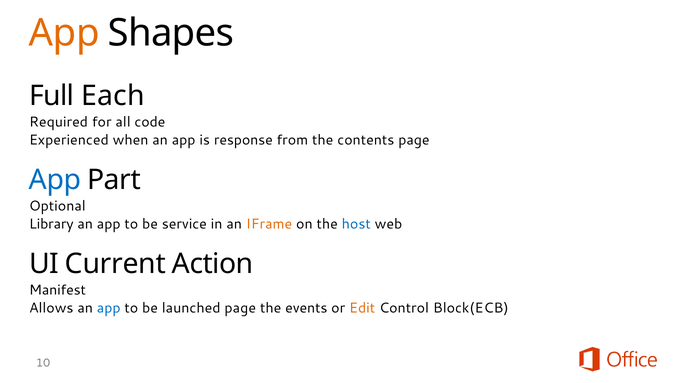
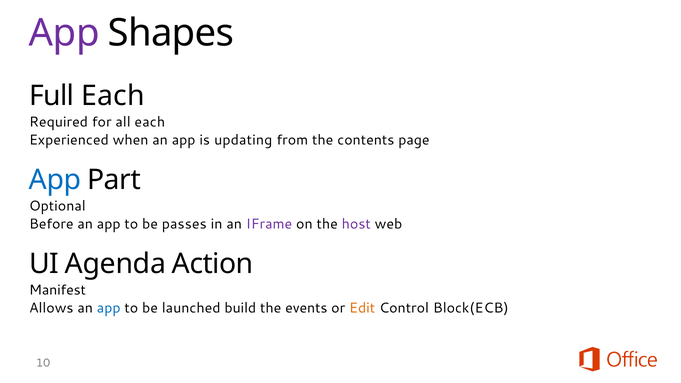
App at (64, 33) colour: orange -> purple
all code: code -> each
response: response -> updating
Library: Library -> Before
service: service -> passes
IFrame colour: orange -> purple
host colour: blue -> purple
Current: Current -> Agenda
launched page: page -> build
